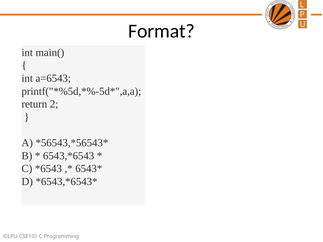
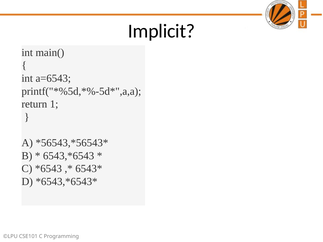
Format: Format -> Implicit
2: 2 -> 1
